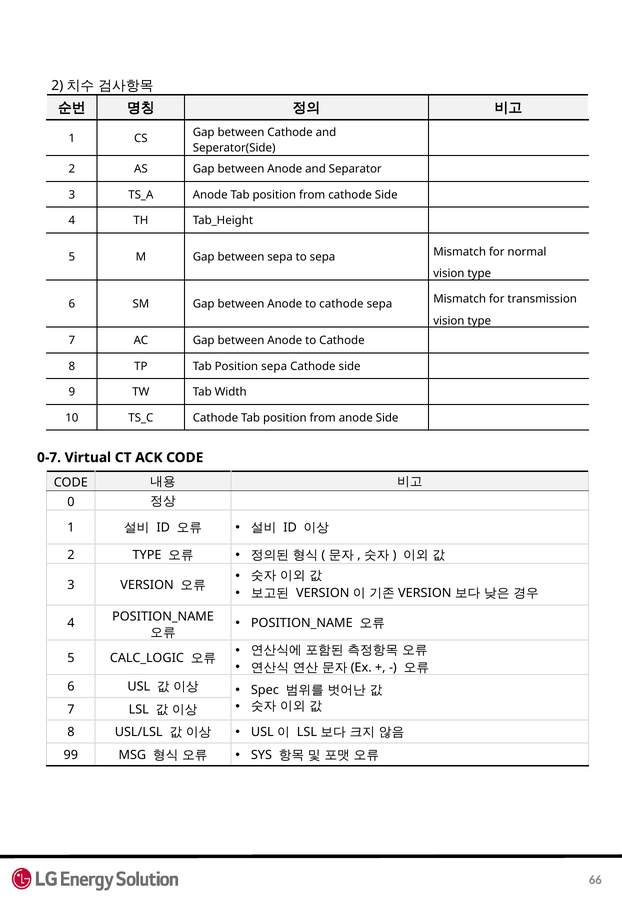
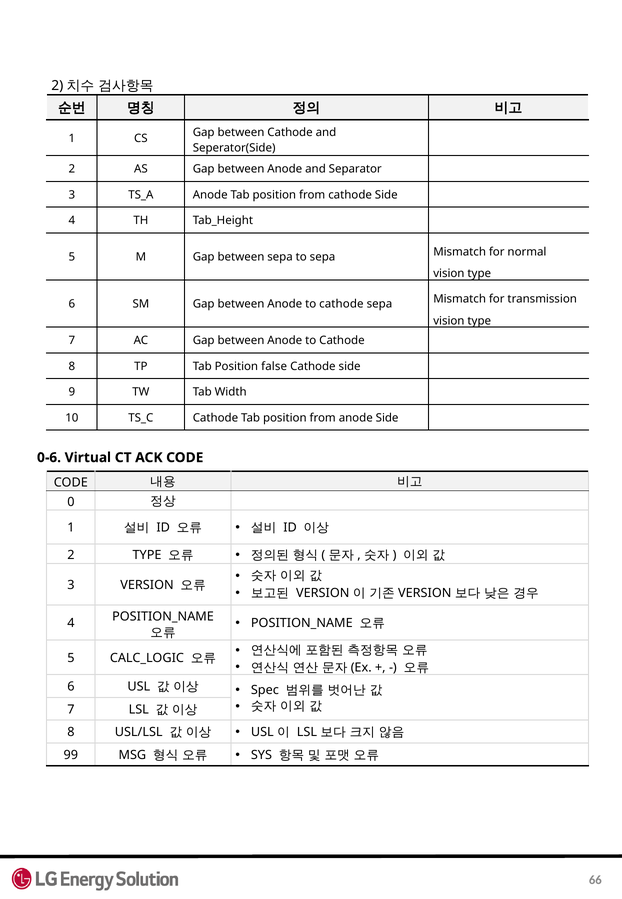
Position sepa: sepa -> false
0-7: 0-7 -> 0-6
